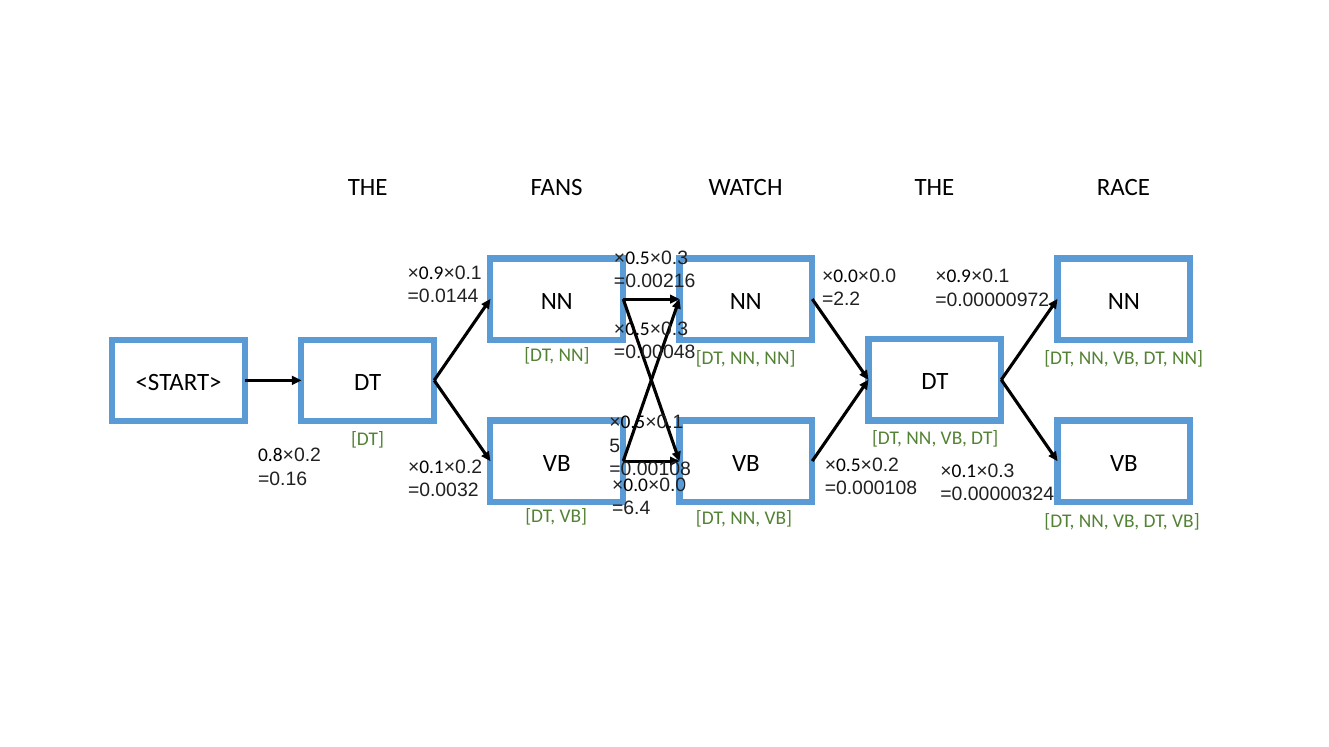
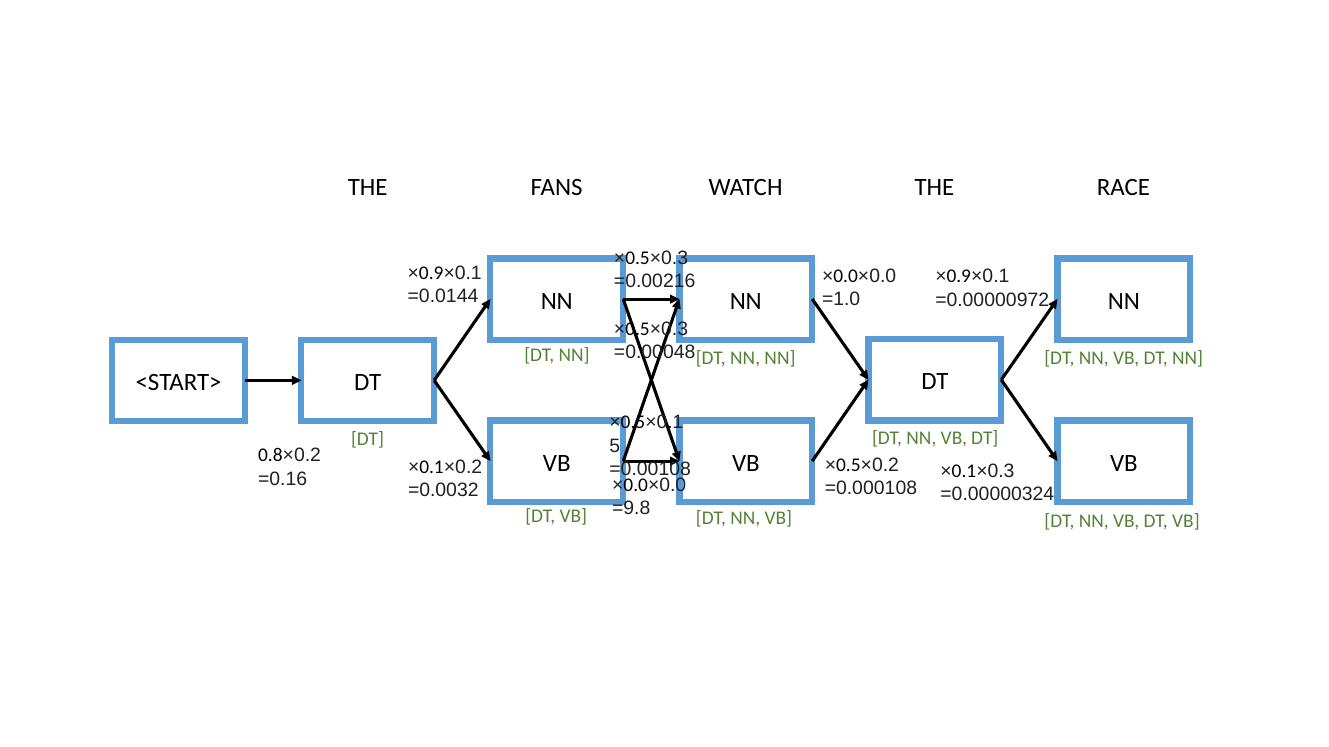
=2.2: =2.2 -> =1.0
=6.4: =6.4 -> =9.8
